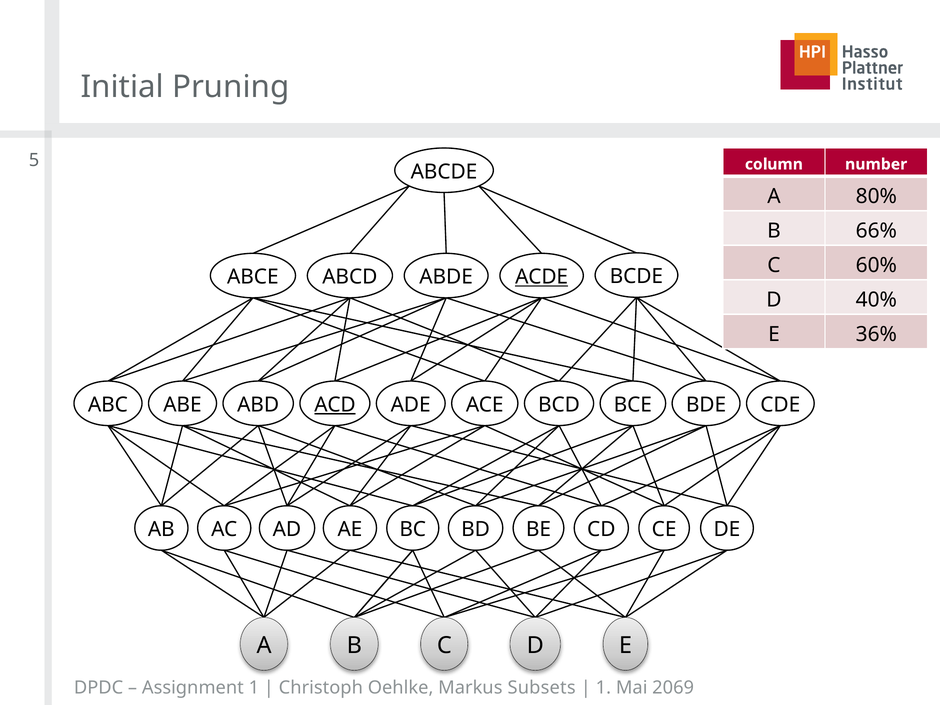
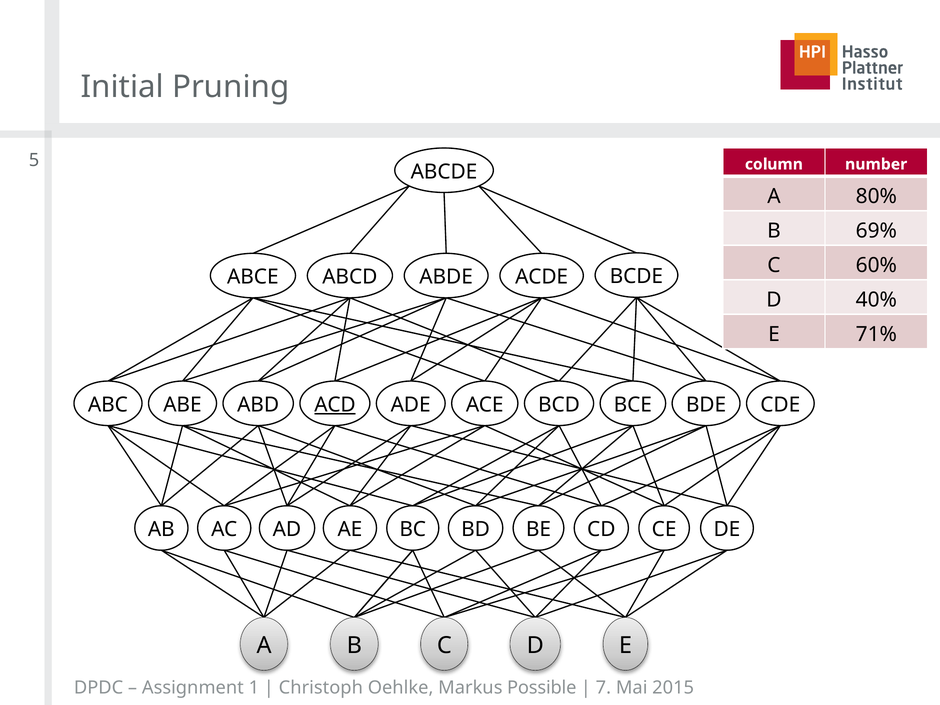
66%: 66% -> 69%
ACDE underline: present -> none
36%: 36% -> 71%
Subsets: Subsets -> Possible
1 at (603, 688): 1 -> 7
2069: 2069 -> 2015
